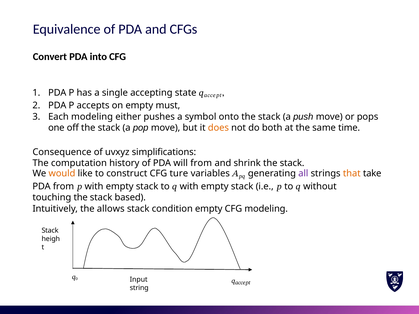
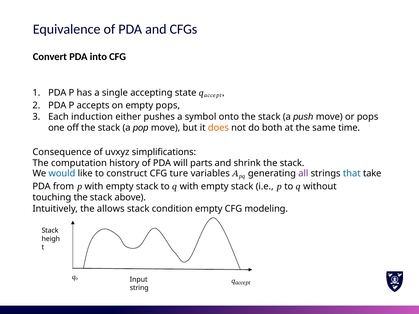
empty must: must -> pops
Each modeling: modeling -> induction
will from: from -> parts
would colour: orange -> blue
that colour: orange -> blue
based: based -> above
